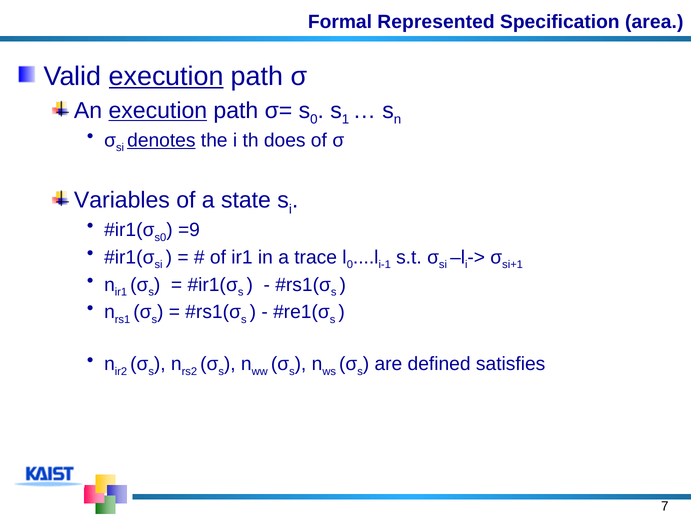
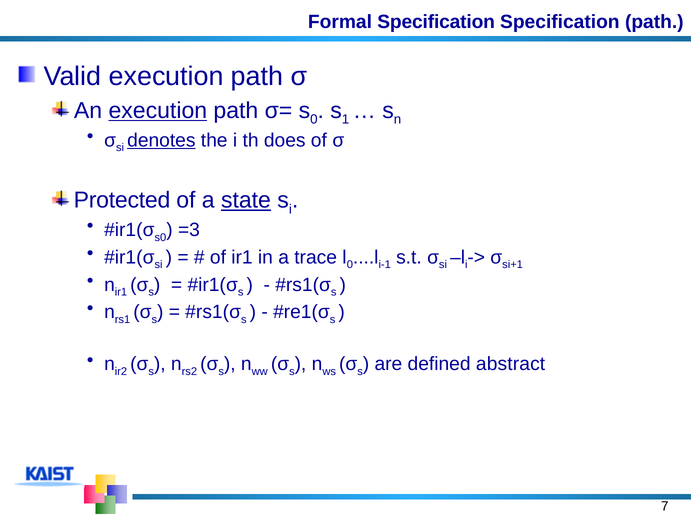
Formal Represented: Represented -> Specification
Specification area: area -> path
execution at (166, 76) underline: present -> none
Variables: Variables -> Protected
state underline: none -> present
=9: =9 -> =3
satisfies: satisfies -> abstract
